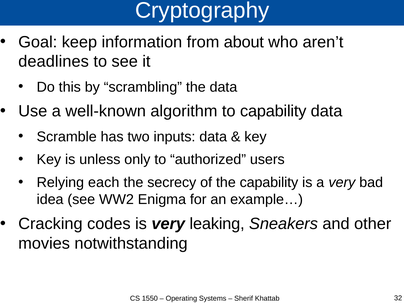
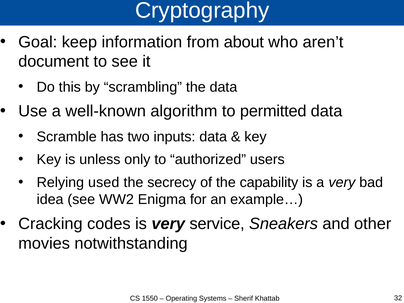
deadlines: deadlines -> document
to capability: capability -> permitted
each: each -> used
leaking: leaking -> service
